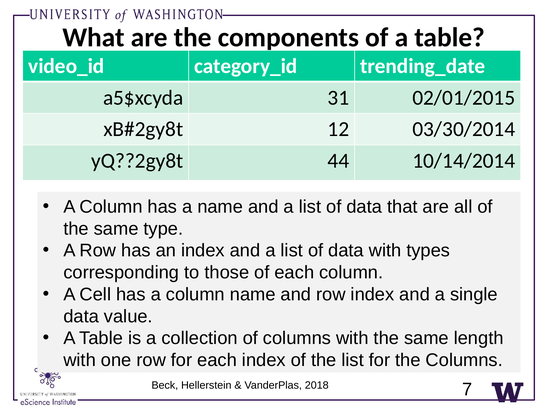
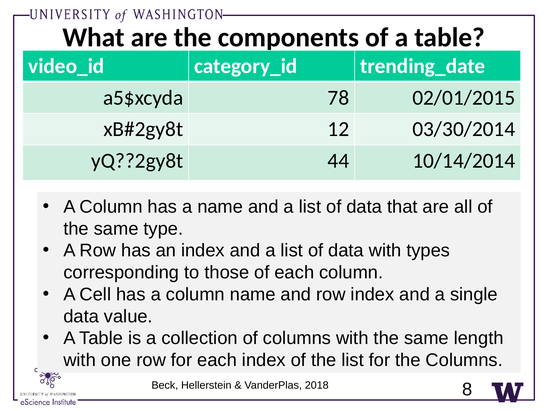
31: 31 -> 78
7: 7 -> 8
